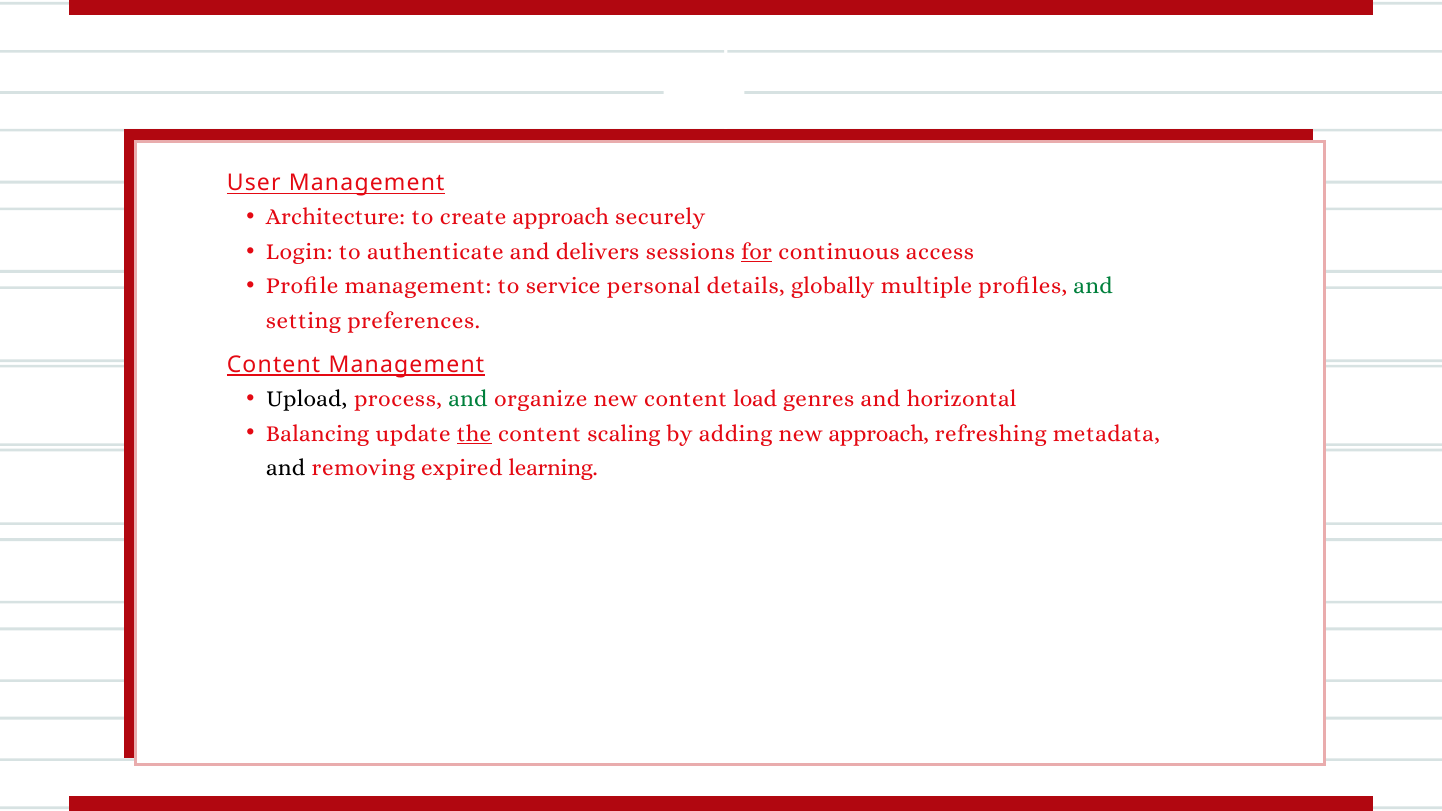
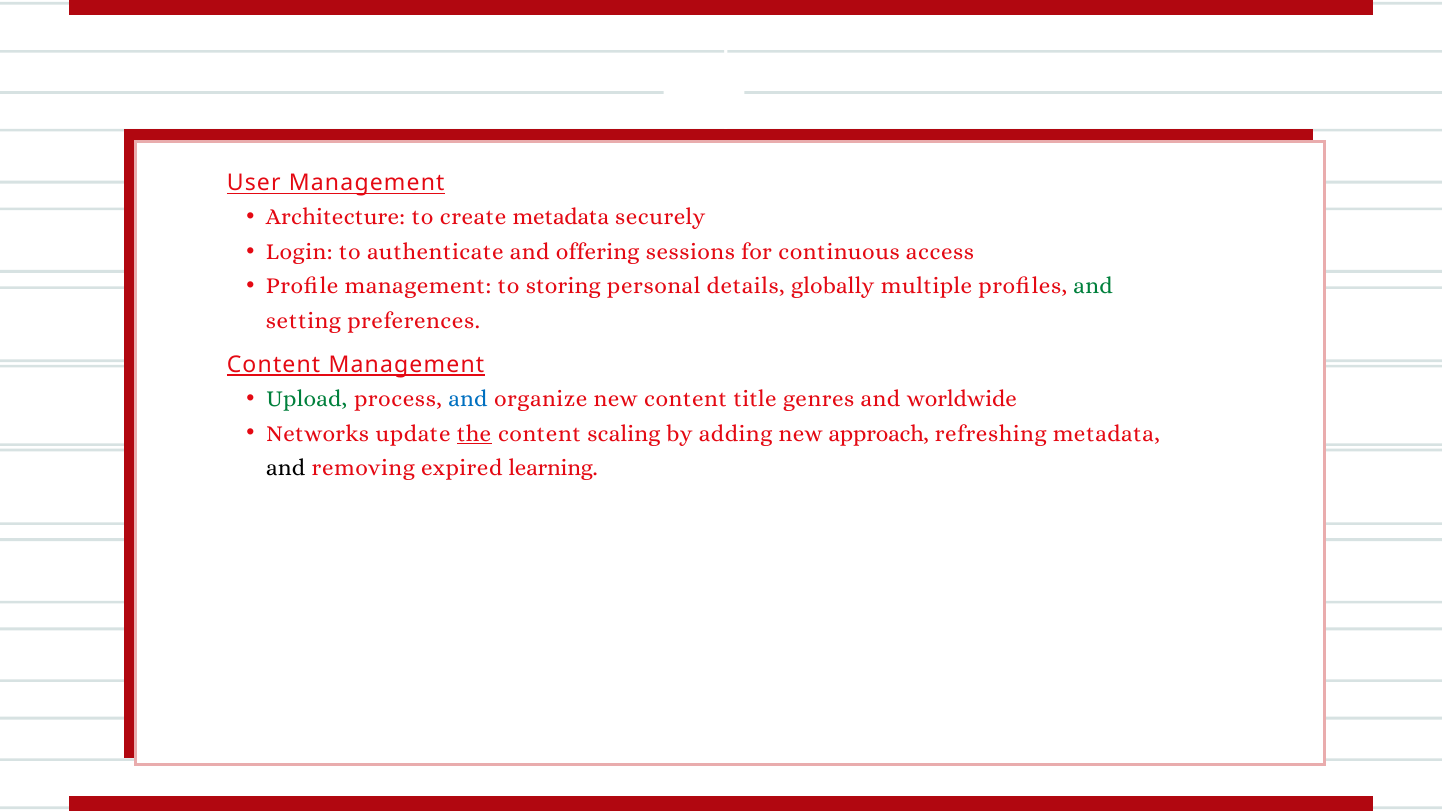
create approach: approach -> metadata
delivers: delivers -> offering
for underline: present -> none
service: service -> storing
Upload colour: black -> green
and at (468, 399) colour: green -> blue
load: load -> title
horizontal: horizontal -> worldwide
Balancing: Balancing -> Networks
